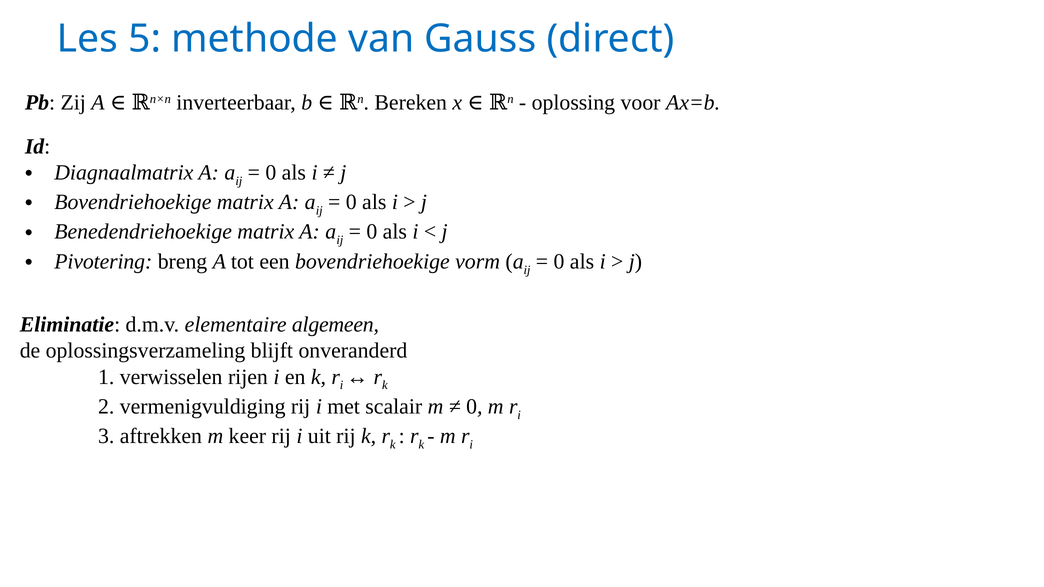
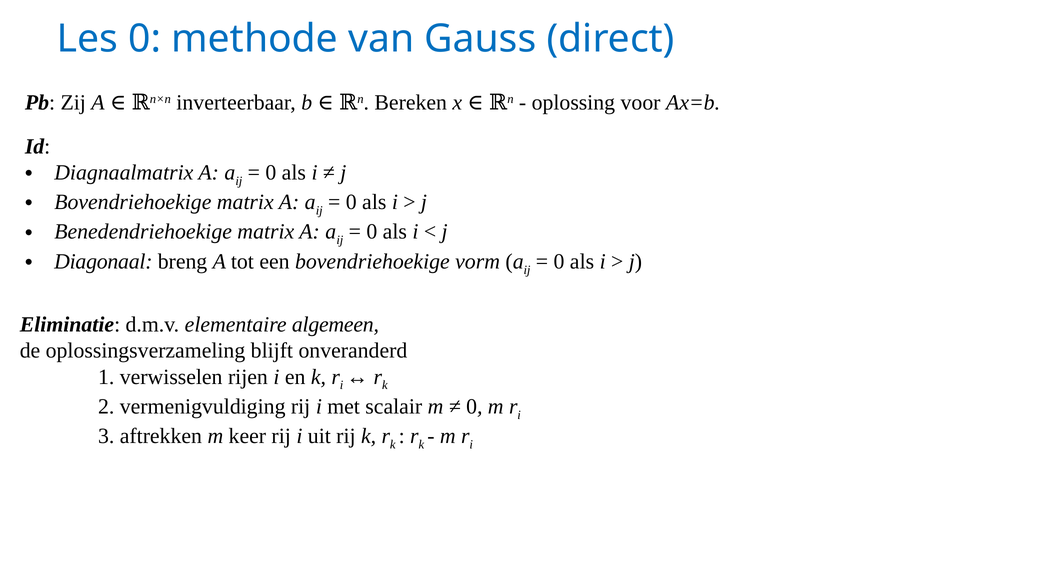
Les 5: 5 -> 0
Pivotering: Pivotering -> Diagonaal
